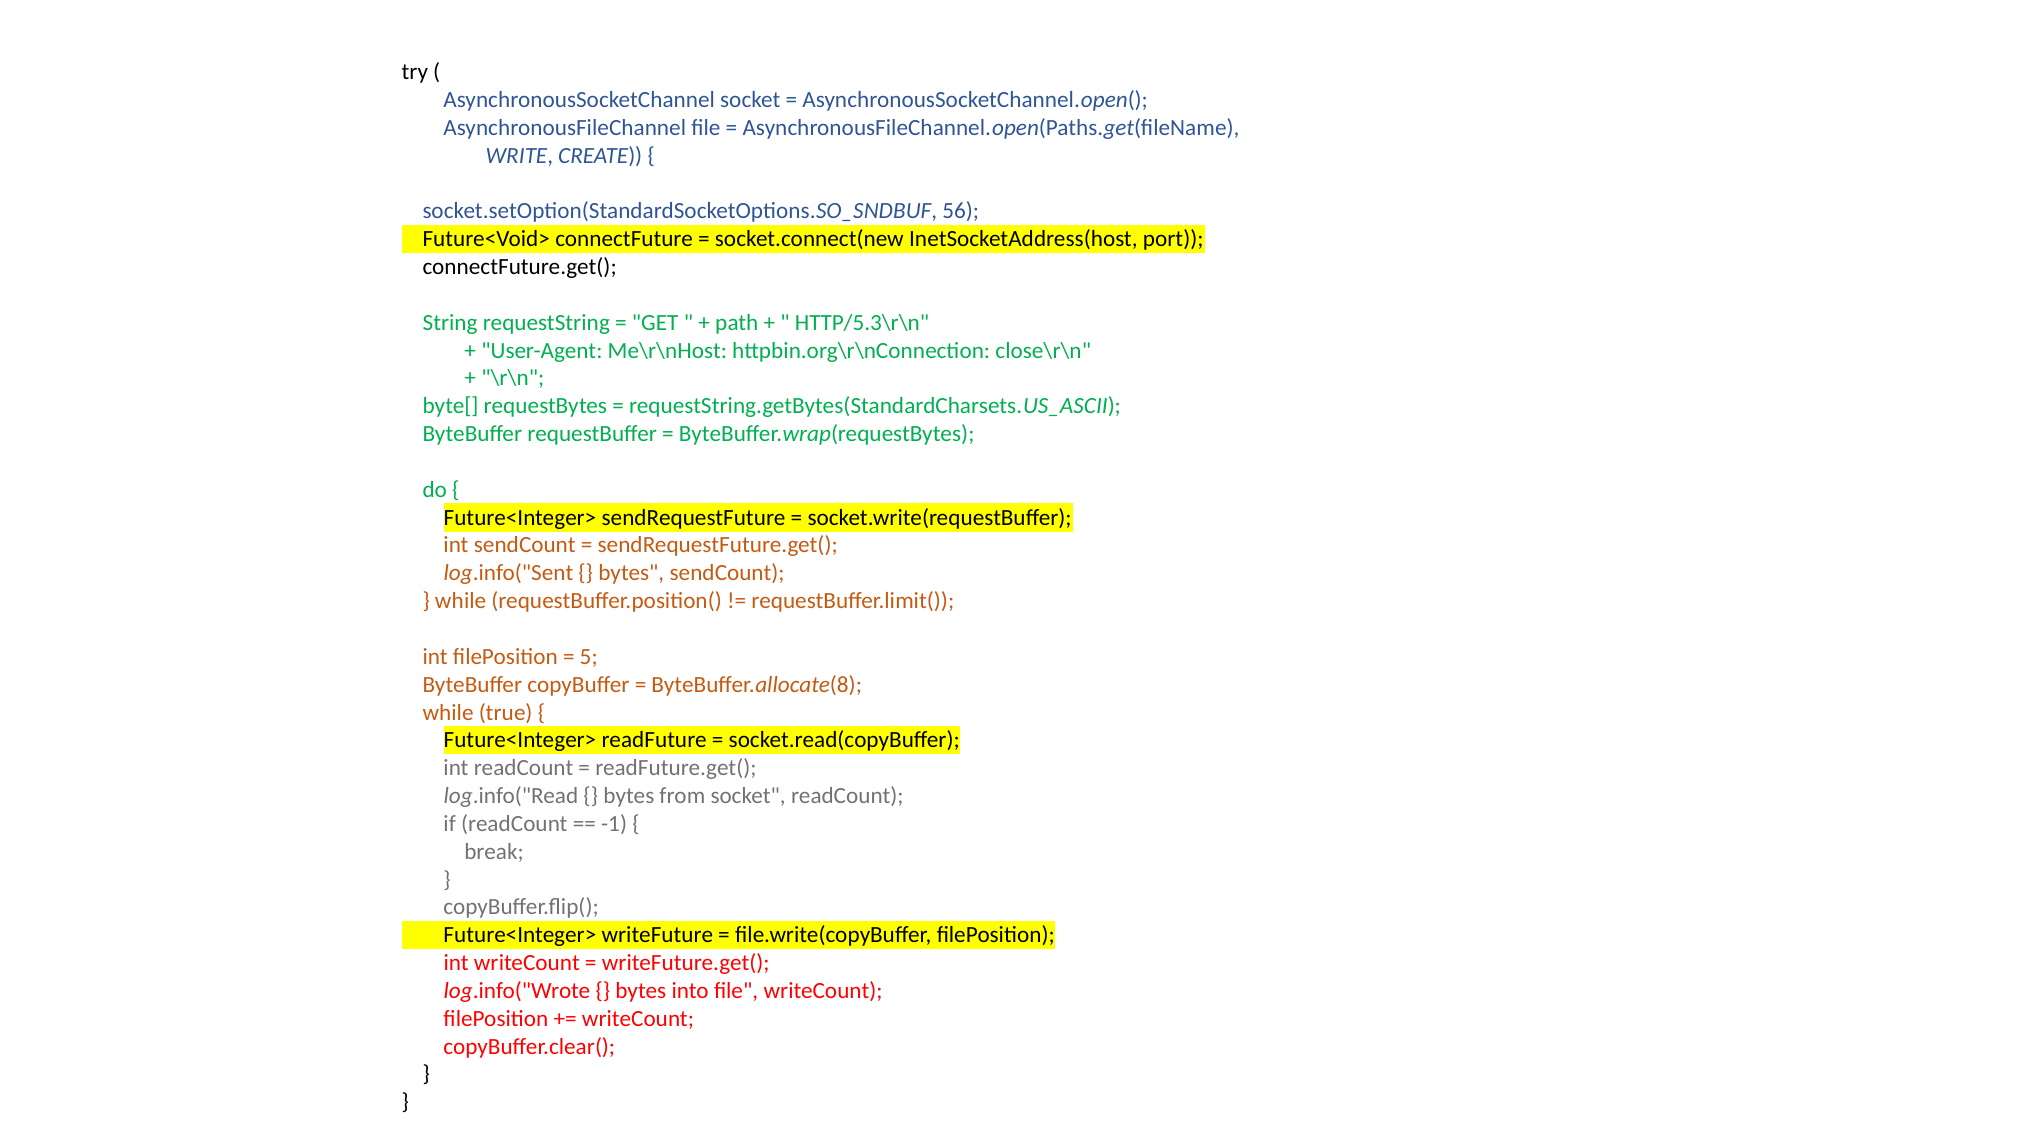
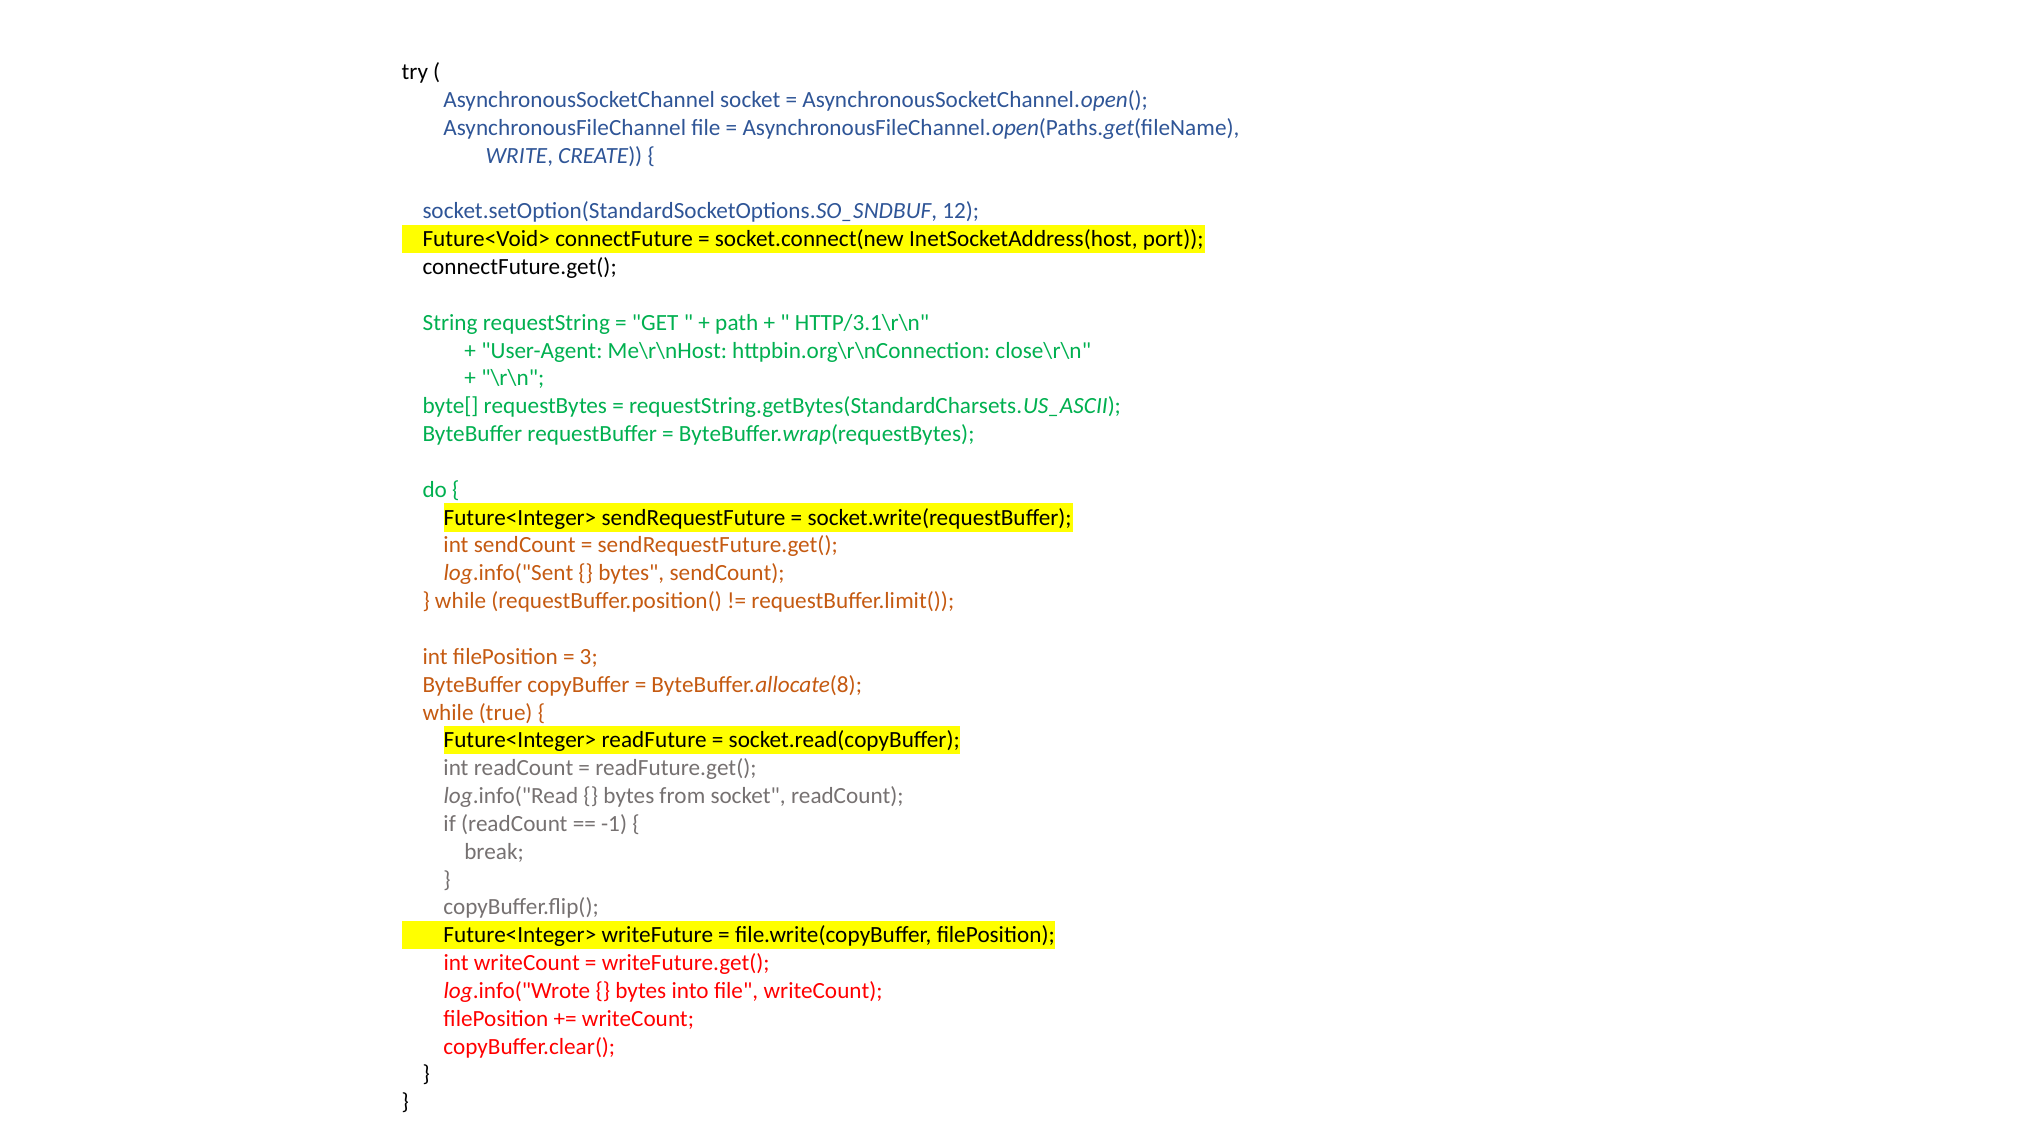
56: 56 -> 12
HTTP/5.3\r\n: HTTP/5.3\r\n -> HTTP/3.1\r\n
5: 5 -> 3
